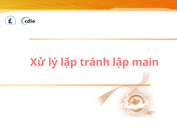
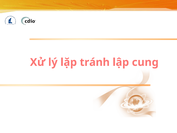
main: main -> cung
